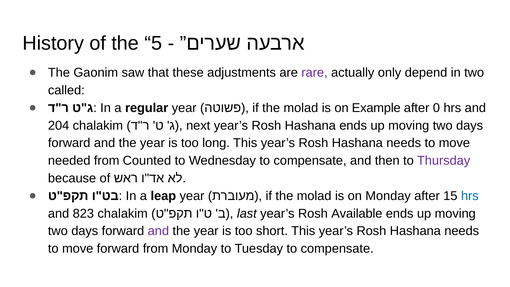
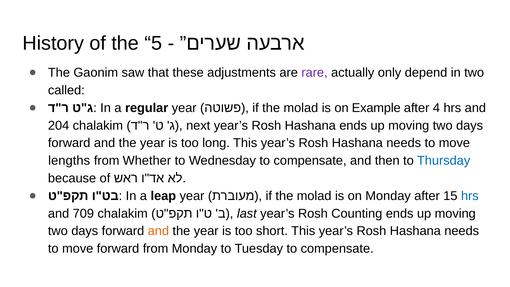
0: 0 -> 4
needed: needed -> lengths
Counted: Counted -> Whether
Thursday colour: purple -> blue
823: 823 -> 709
Available: Available -> Counting
and at (158, 231) colour: purple -> orange
